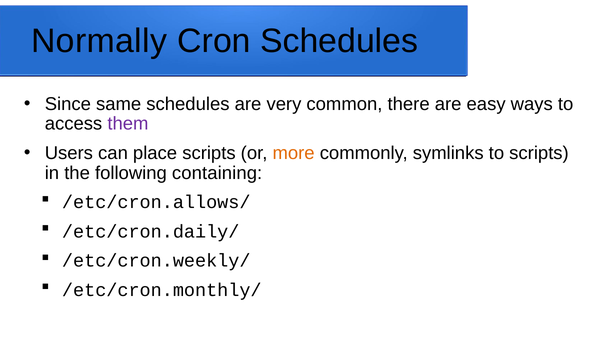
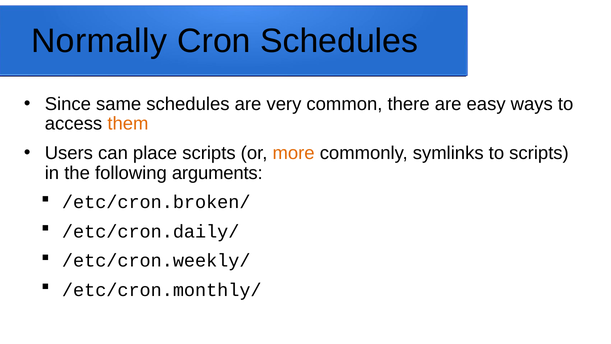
them colour: purple -> orange
containing: containing -> arguments
/etc/cron.allows/: /etc/cron.allows/ -> /etc/cron.broken/
